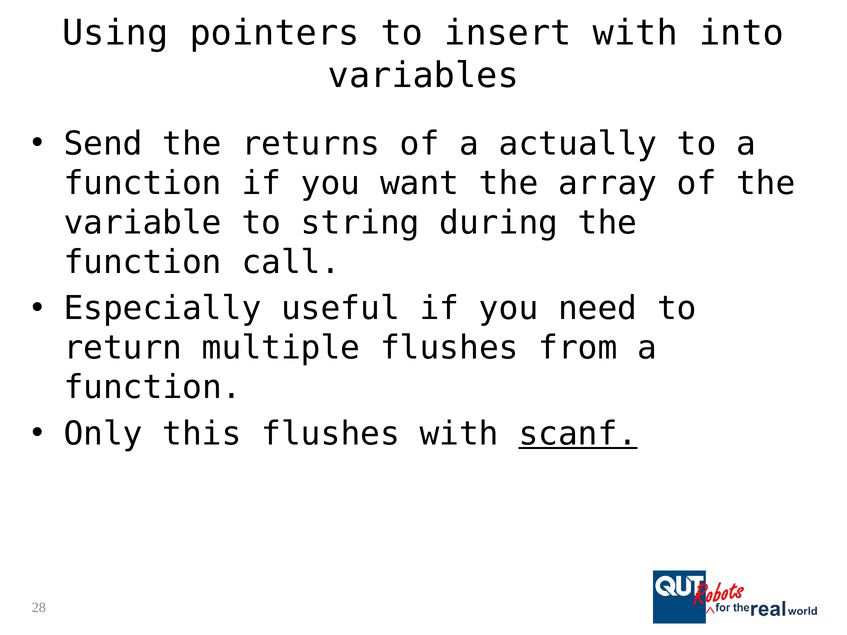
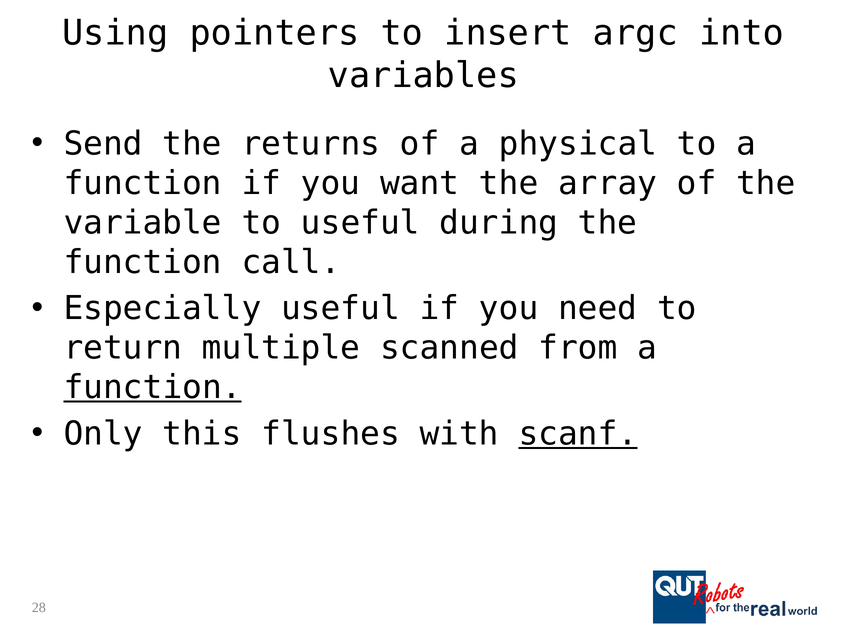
insert with: with -> argc
actually: actually -> physical
to string: string -> useful
multiple flushes: flushes -> scanned
function at (153, 388) underline: none -> present
